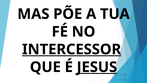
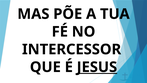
INTERCESSOR underline: present -> none
